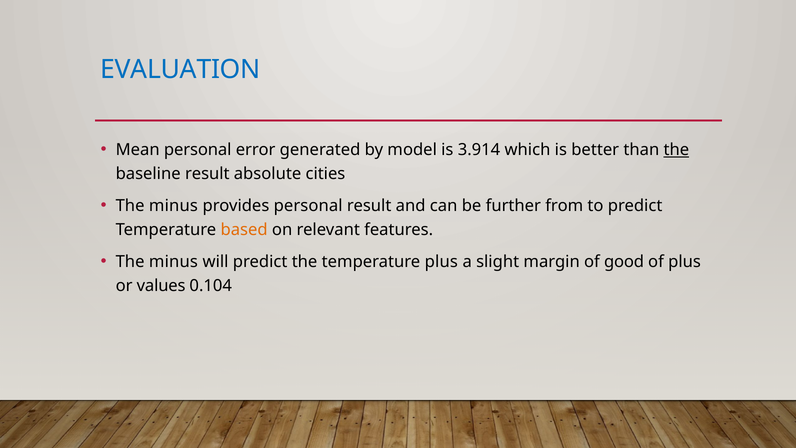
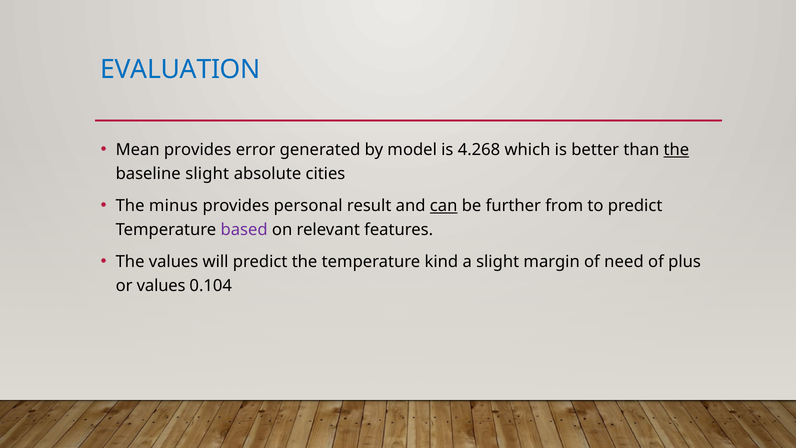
Mean personal: personal -> provides
3.914: 3.914 -> 4.268
baseline result: result -> slight
can underline: none -> present
based colour: orange -> purple
minus at (173, 262): minus -> values
temperature plus: plus -> kind
good: good -> need
